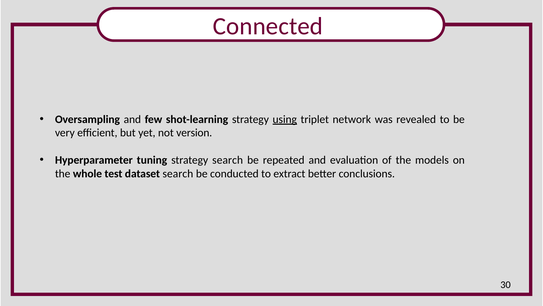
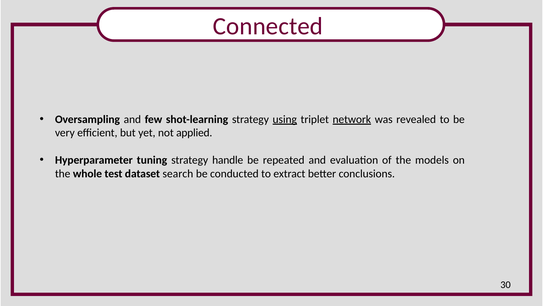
network underline: none -> present
version: version -> applied
strategy search: search -> handle
